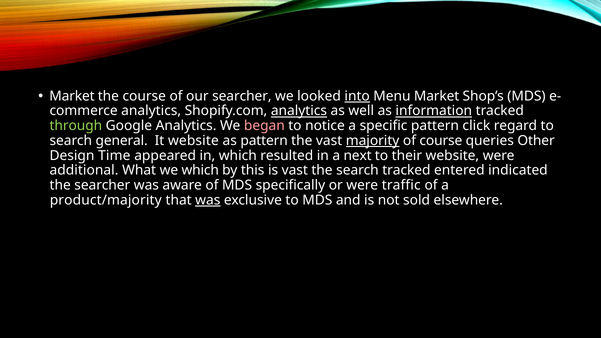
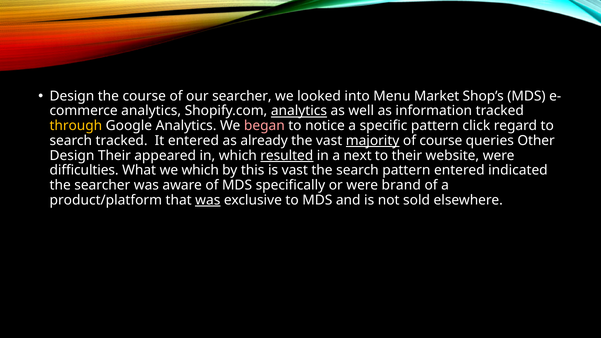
Market at (72, 96): Market -> Design
into underline: present -> none
information underline: present -> none
through colour: light green -> yellow
search general: general -> tracked
It website: website -> entered
as pattern: pattern -> already
Design Time: Time -> Their
resulted underline: none -> present
additional: additional -> difficulties
search tracked: tracked -> pattern
traffic: traffic -> brand
product/majority: product/majority -> product/platform
